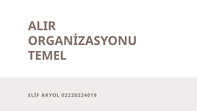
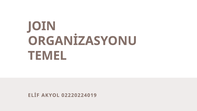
ALIR: ALIR -> JOIN
